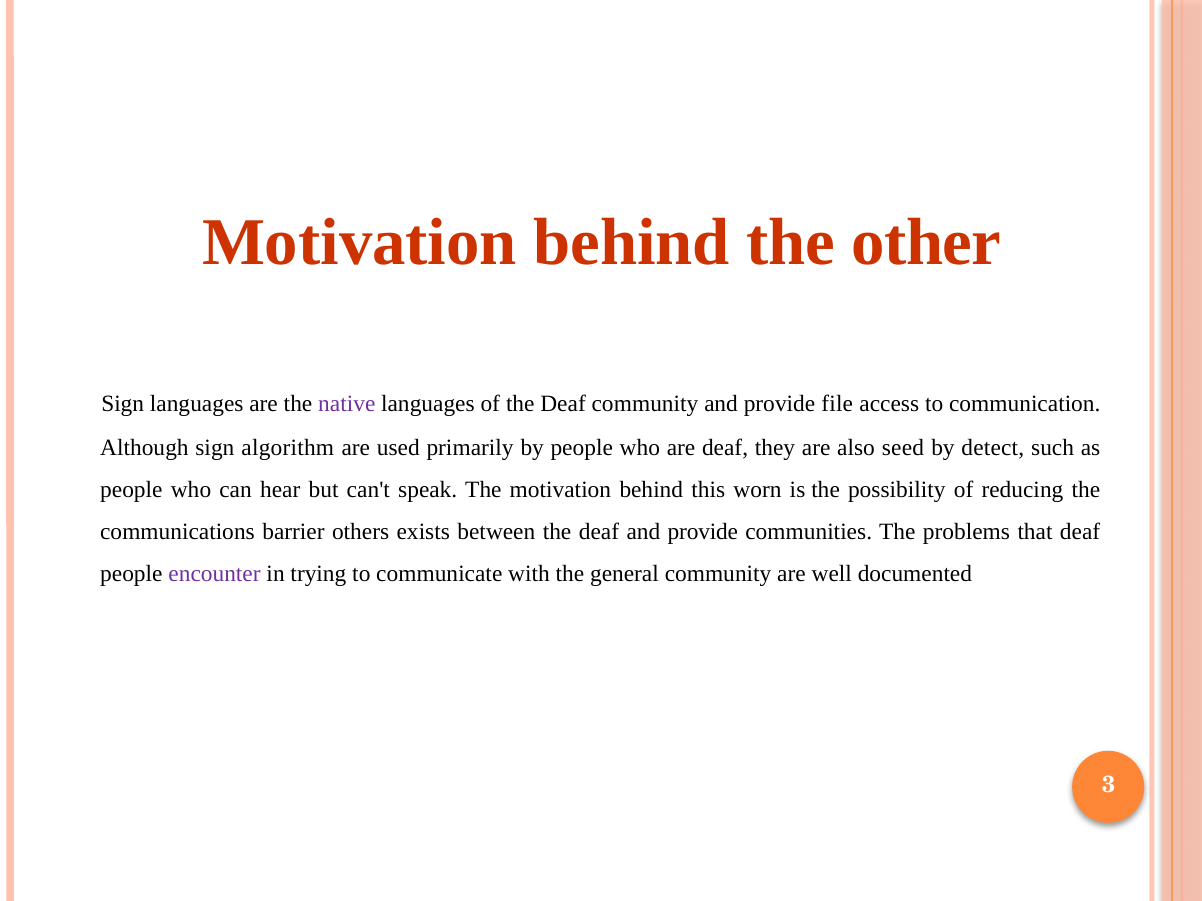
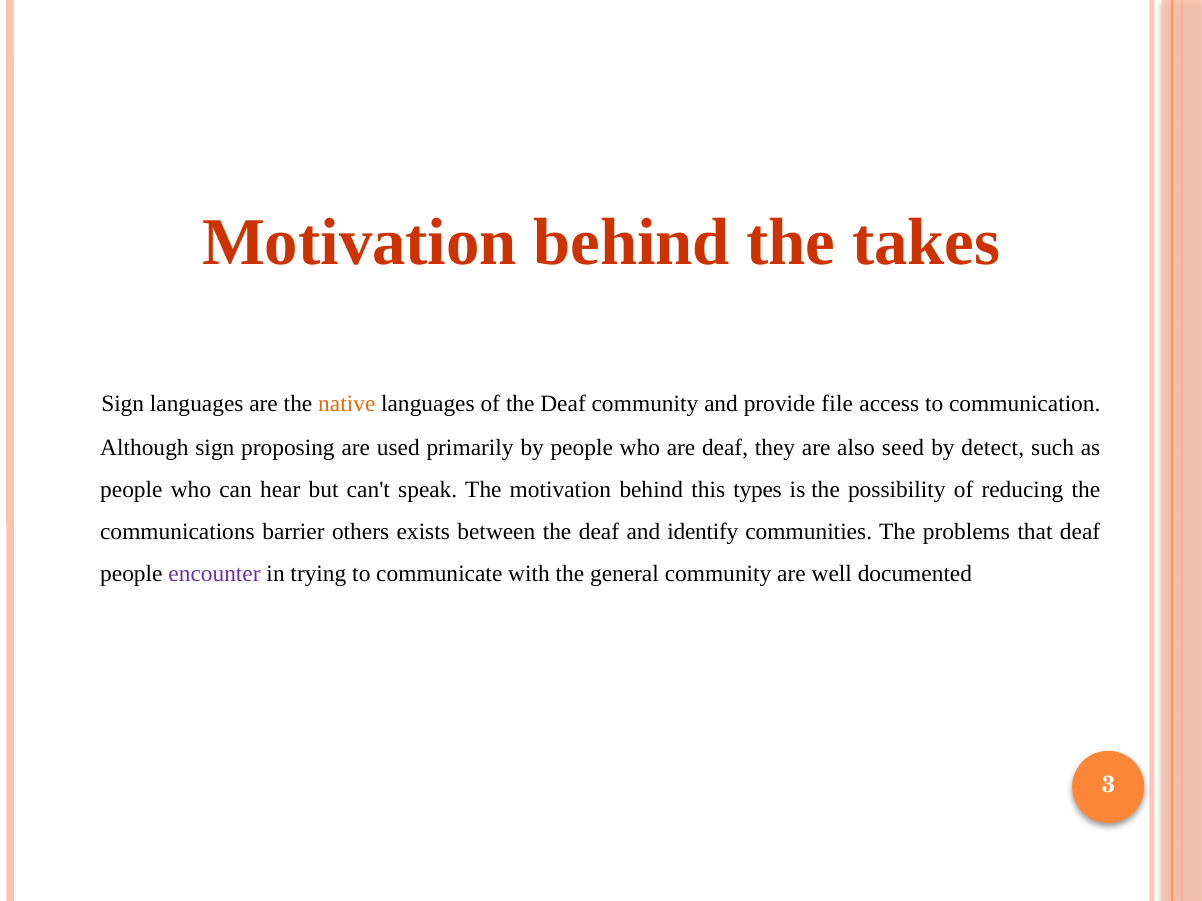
other: other -> takes
native colour: purple -> orange
algorithm: algorithm -> proposing
worn: worn -> types
deaf and provide: provide -> identify
